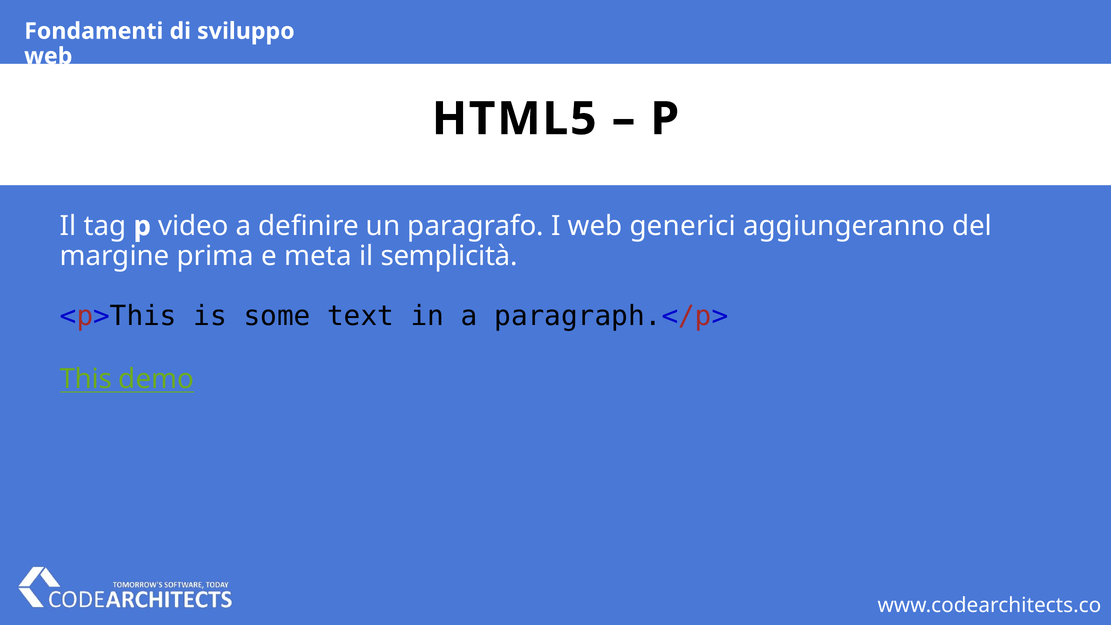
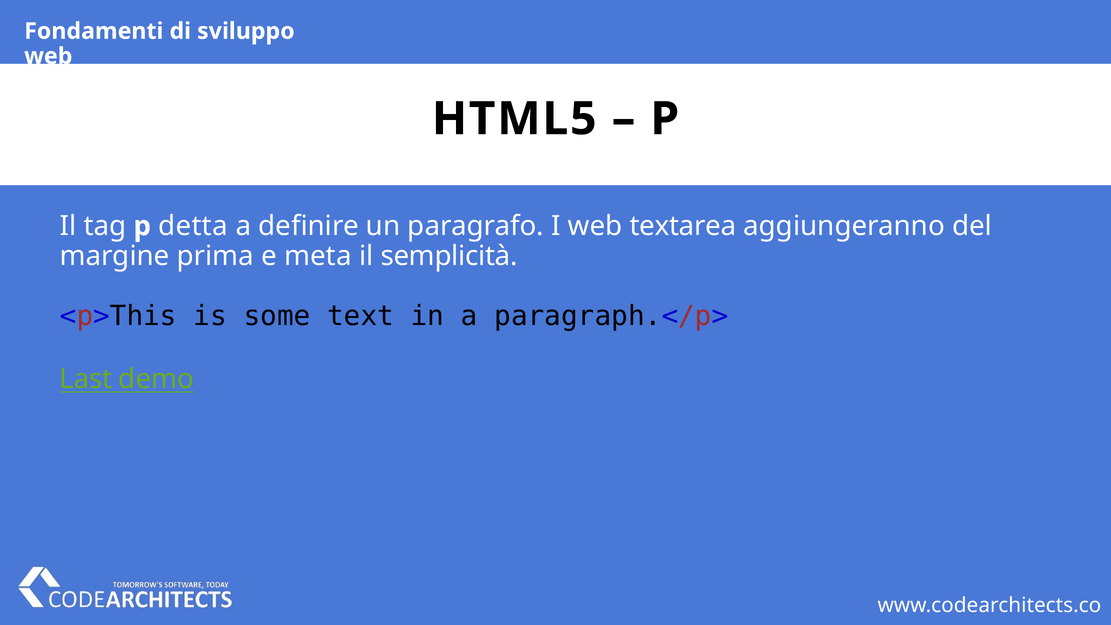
video: video -> detta
generici: generici -> textarea
This: This -> Last
